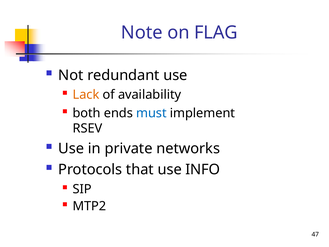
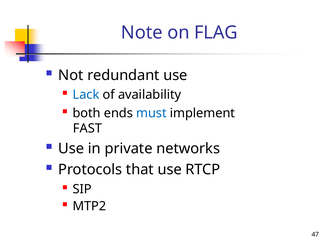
Lack colour: orange -> blue
RSEV: RSEV -> FAST
INFO: INFO -> RTCP
